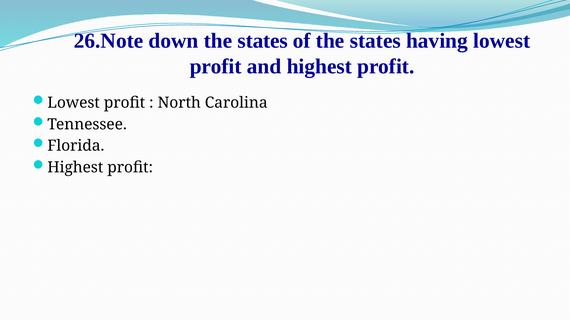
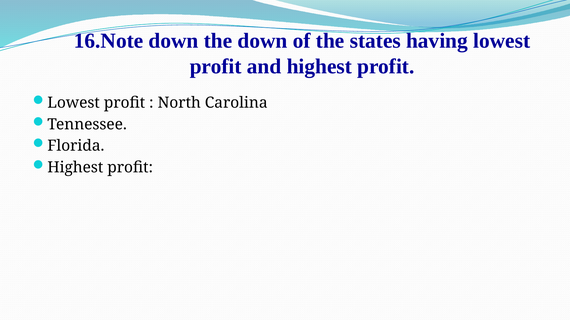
26.Note: 26.Note -> 16.Note
down the states: states -> down
